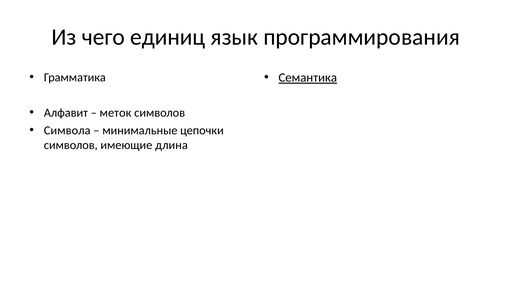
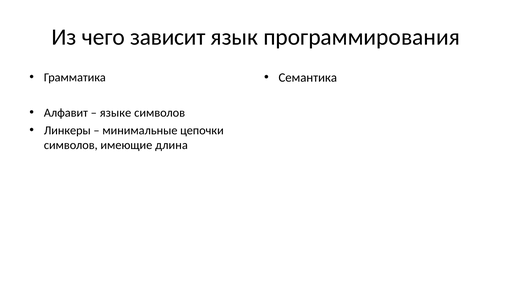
единиц: единиц -> зависит
Семантика underline: present -> none
меток: меток -> языке
Символа: Символа -> Линкеры
